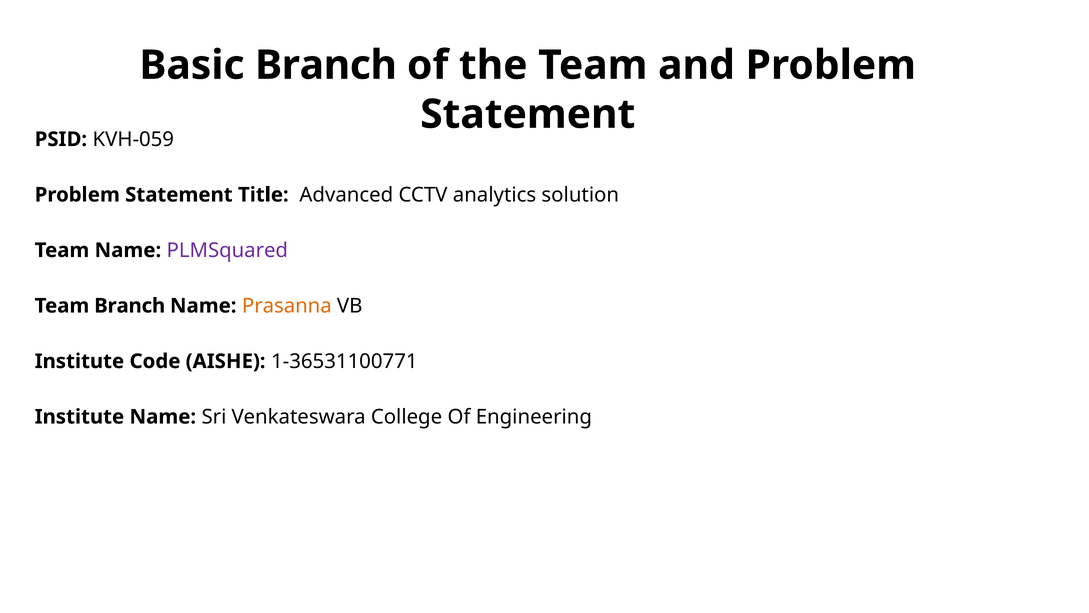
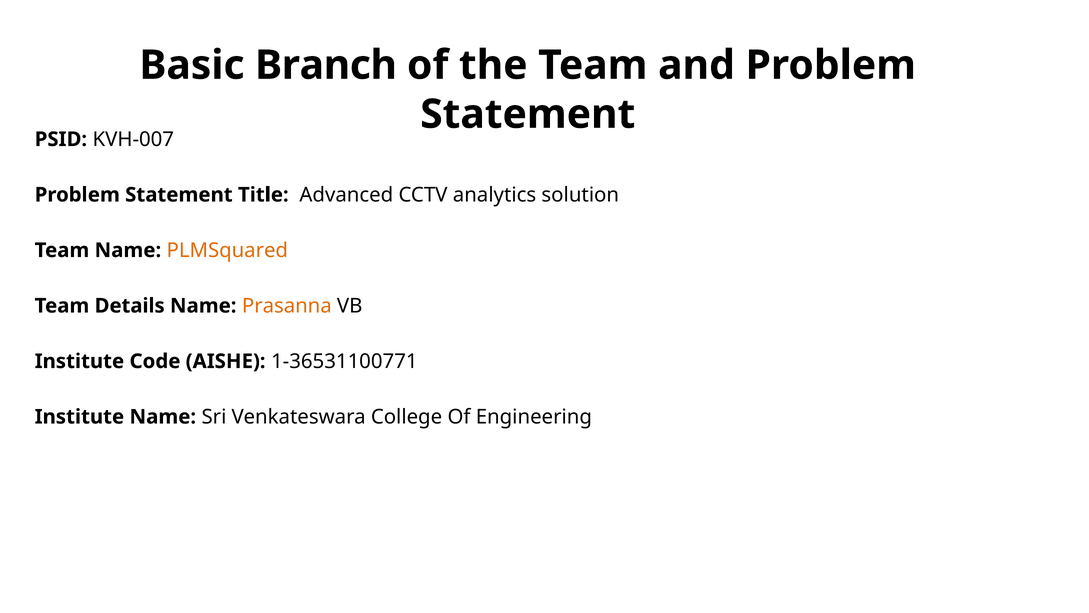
KVH-059: KVH-059 -> KVH-007
PLMSquared colour: purple -> orange
Team Branch: Branch -> Details
